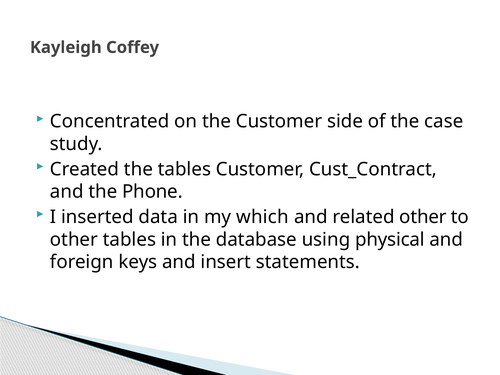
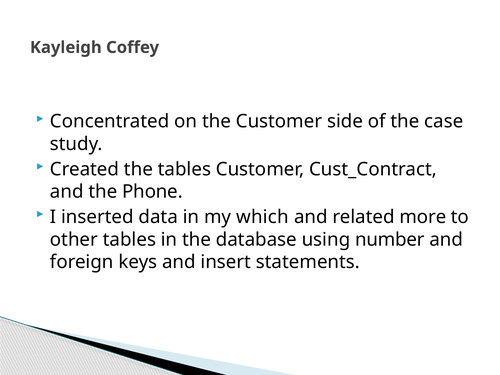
related other: other -> more
physical: physical -> number
